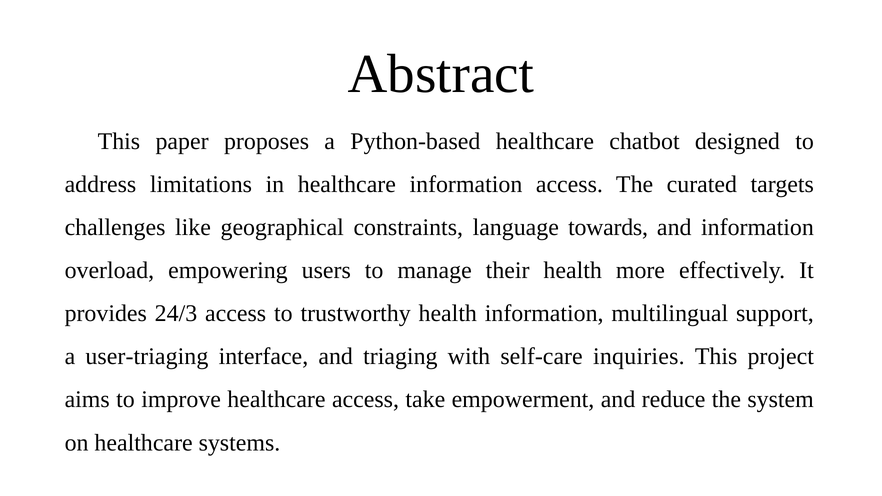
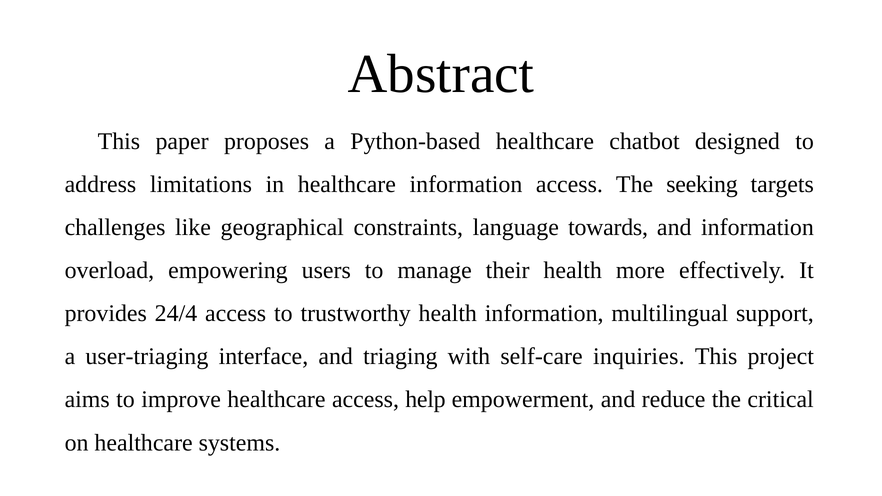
curated: curated -> seeking
24/3: 24/3 -> 24/4
take: take -> help
system: system -> critical
